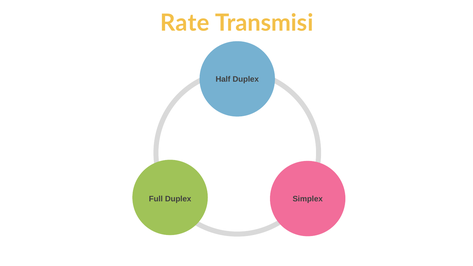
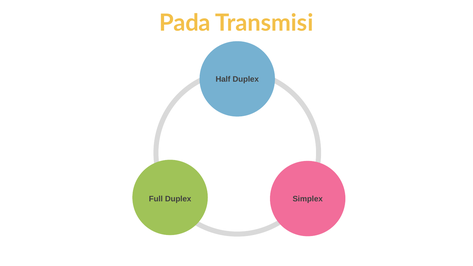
Rate: Rate -> Pada
